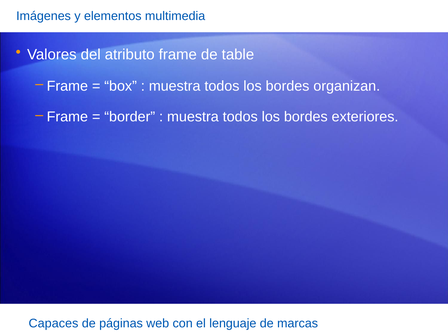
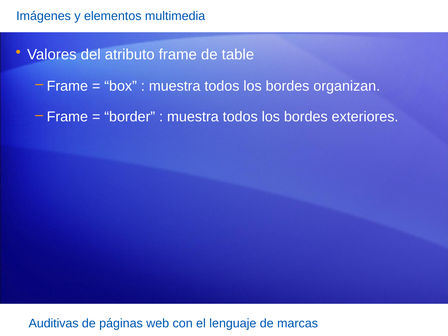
Capaces: Capaces -> Auditivas
